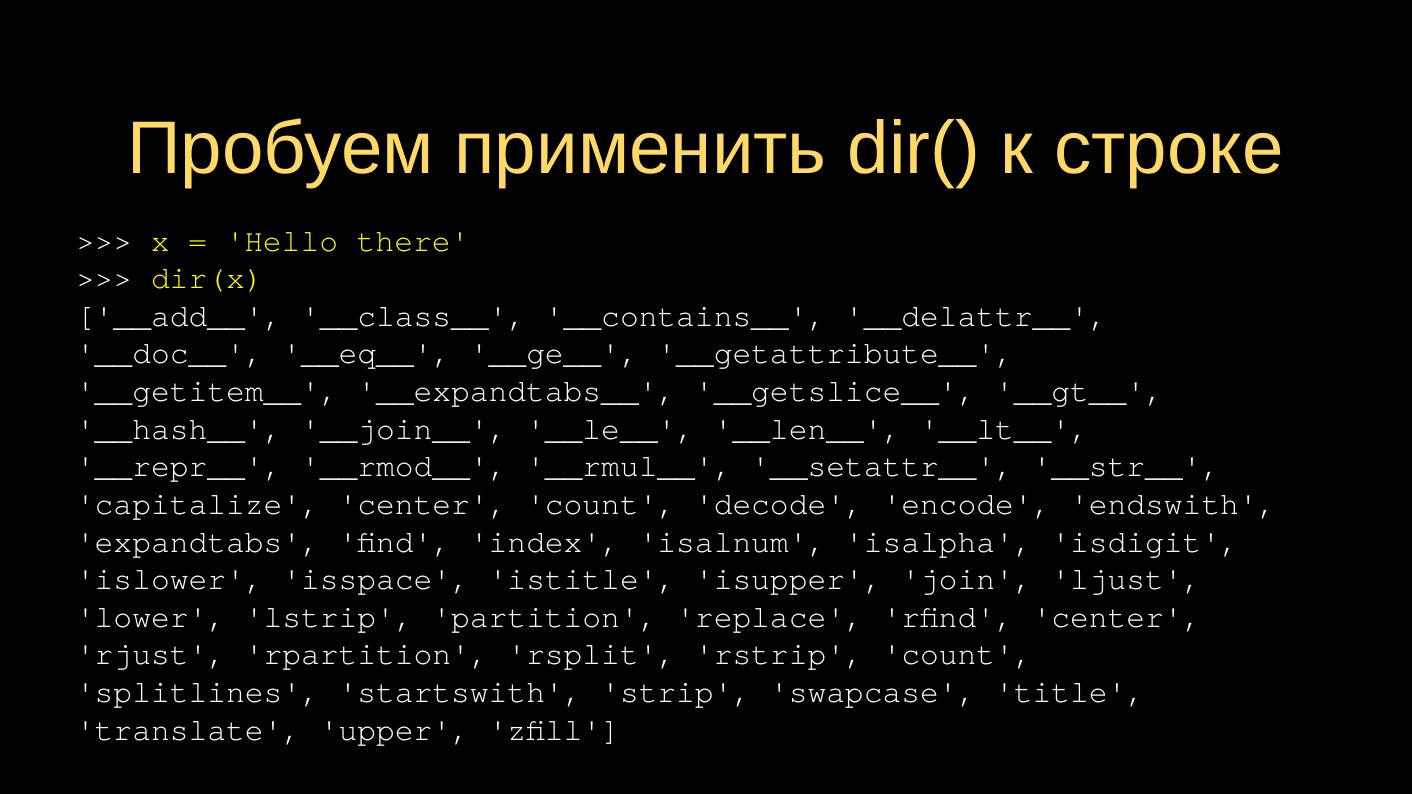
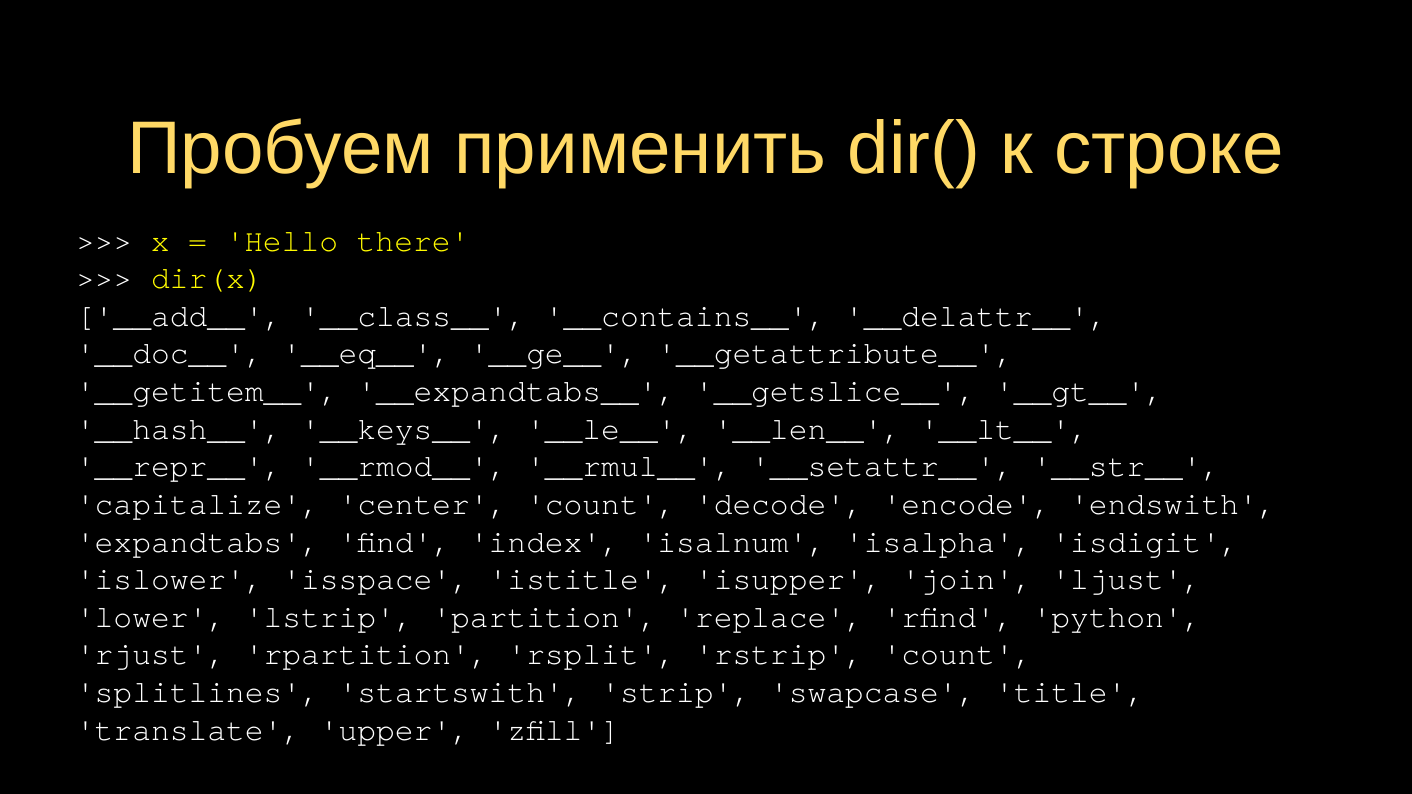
__join__: __join__ -> __keys__
rfind center: center -> python
